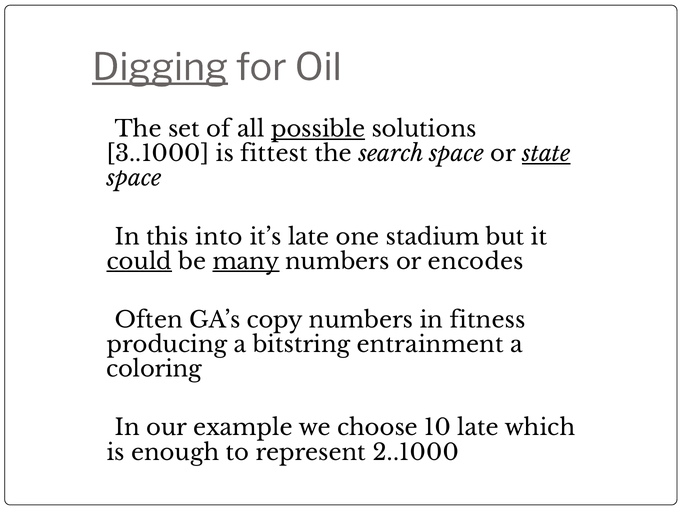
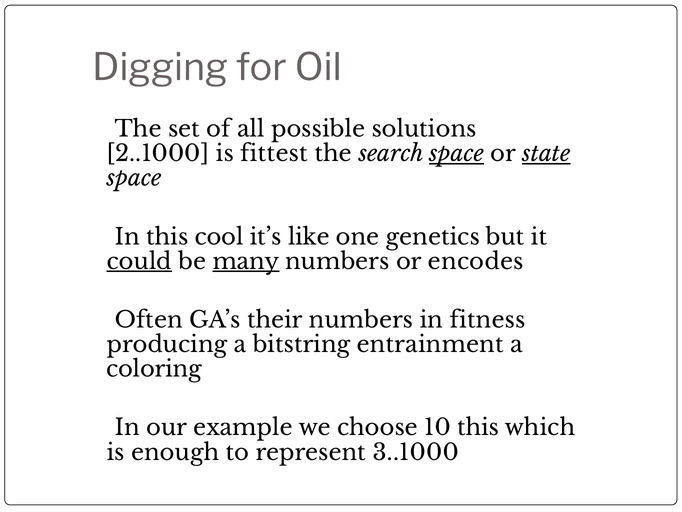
Digging underline: present -> none
possible underline: present -> none
3..1000: 3..1000 -> 2..1000
space at (457, 154) underline: none -> present
into: into -> cool
it’s late: late -> like
stadium: stadium -> genetics
copy: copy -> their
10 late: late -> this
2..1000: 2..1000 -> 3..1000
